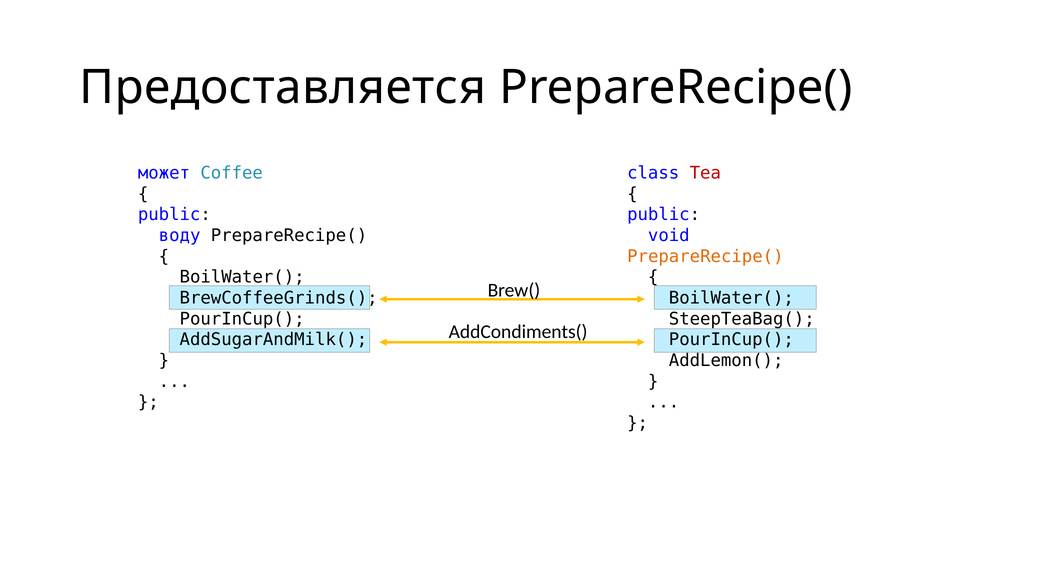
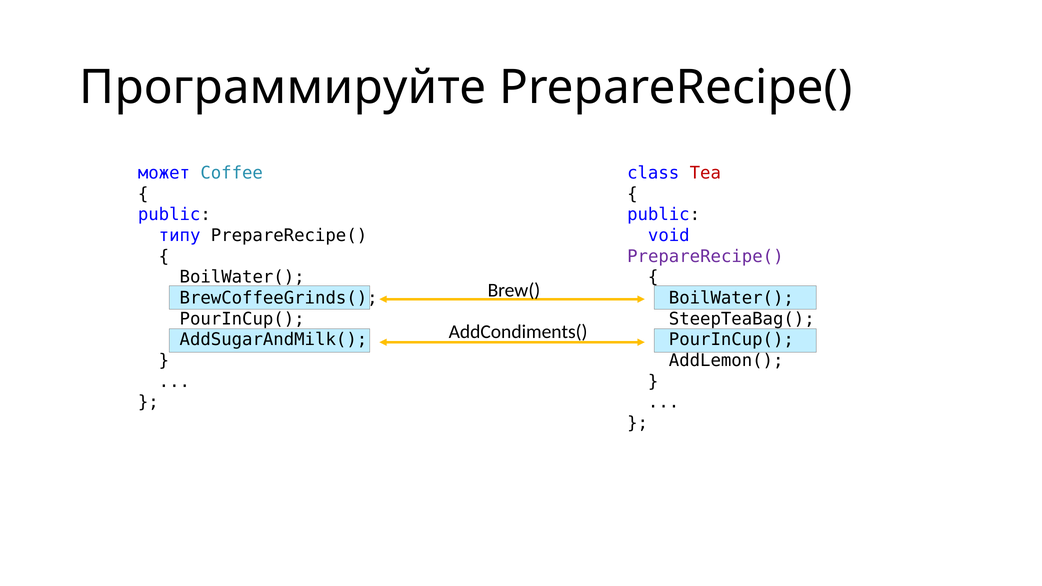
Предоставляется: Предоставляется -> Программируйте
воду: воду -> типу
PrepareRecipe( at (705, 256) colour: orange -> purple
